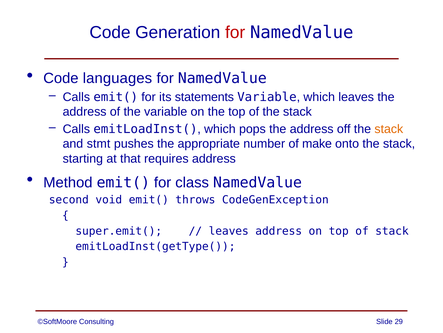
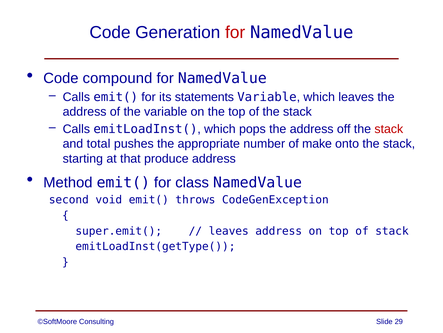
languages: languages -> compound
stack at (389, 129) colour: orange -> red
stmt: stmt -> total
requires: requires -> produce
